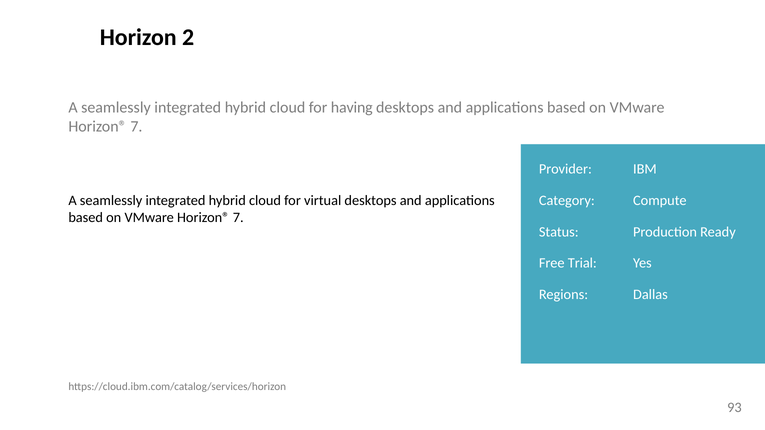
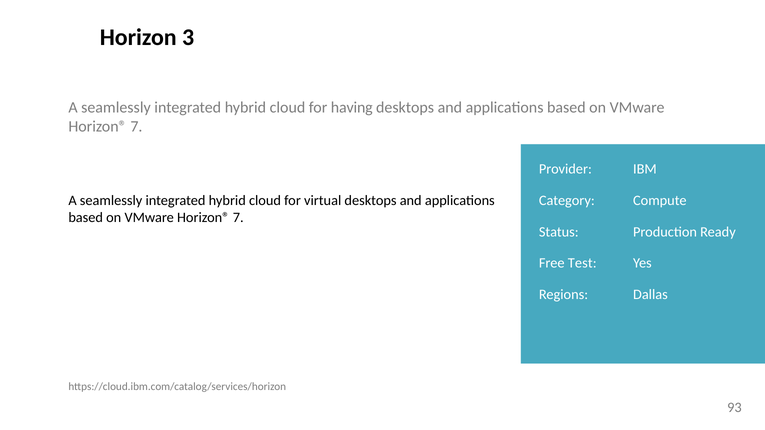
2: 2 -> 3
Trial: Trial -> Test
